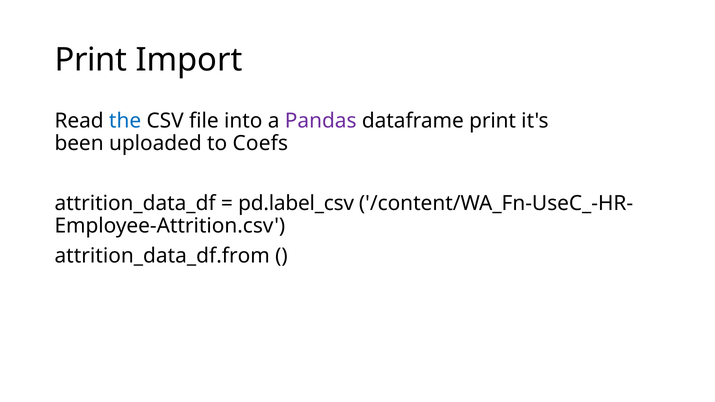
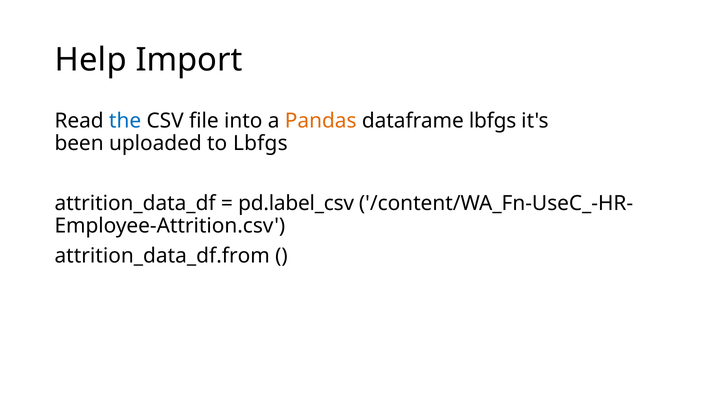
Print at (91, 60): Print -> Help
Pandas colour: purple -> orange
dataframe print: print -> lbfgs
to Coefs: Coefs -> Lbfgs
